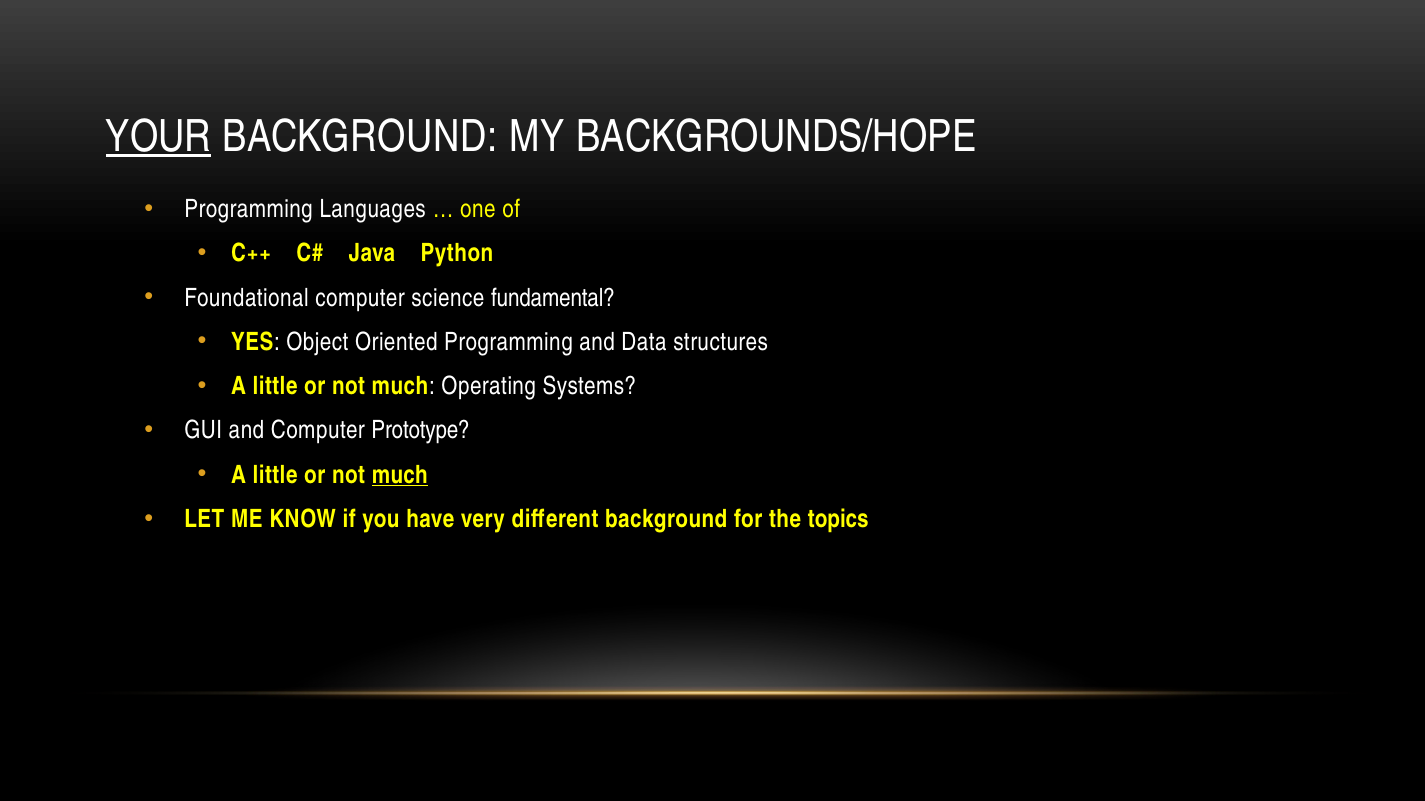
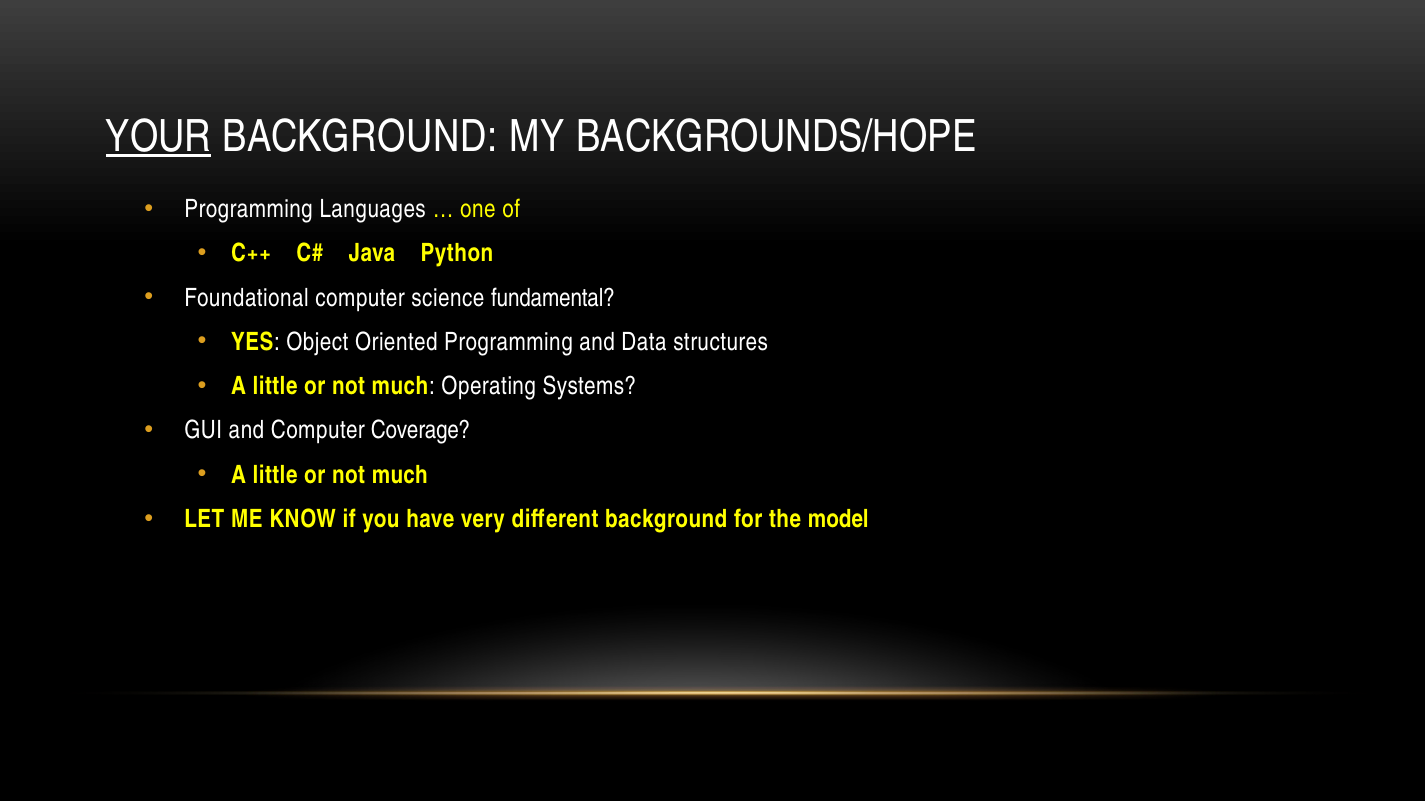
Prototype: Prototype -> Coverage
much at (400, 475) underline: present -> none
topics: topics -> model
